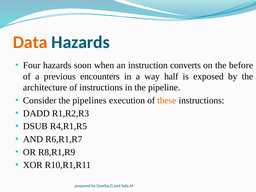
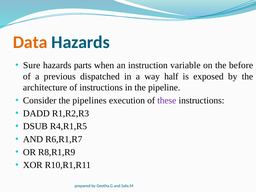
Four: Four -> Sure
soon: soon -> parts
converts: converts -> variable
encounters: encounters -> dispatched
these colour: orange -> purple
